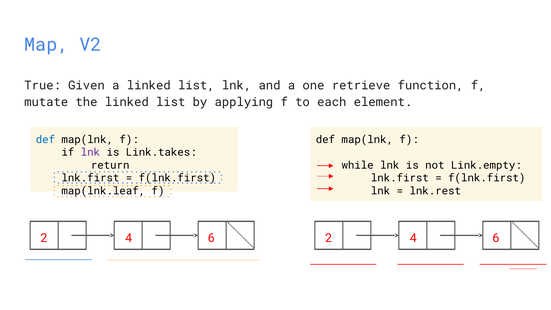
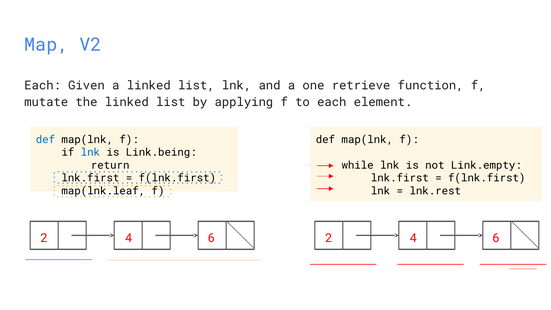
True at (43, 85): True -> Each
lnk at (90, 152) colour: purple -> blue
Link.takes: Link.takes -> Link.being
